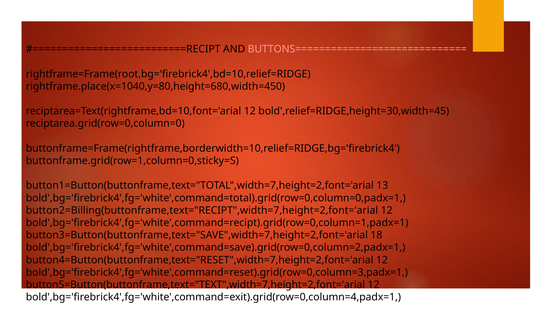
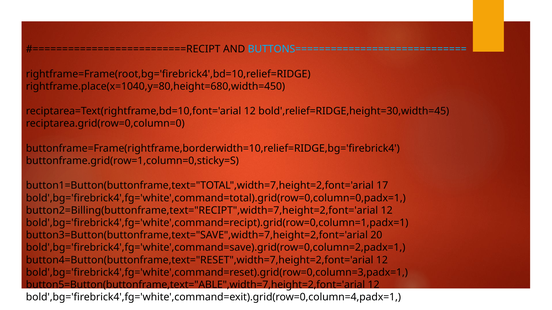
BUTTONS============================= colour: pink -> light blue
13: 13 -> 17
18: 18 -> 20
button5=Button(buttonframe,text="TEXT",width=7,height=2,font='arial: button5=Button(buttonframe,text="TEXT",width=7,height=2,font='arial -> button5=Button(buttonframe,text="ABLE",width=7,height=2,font='arial
